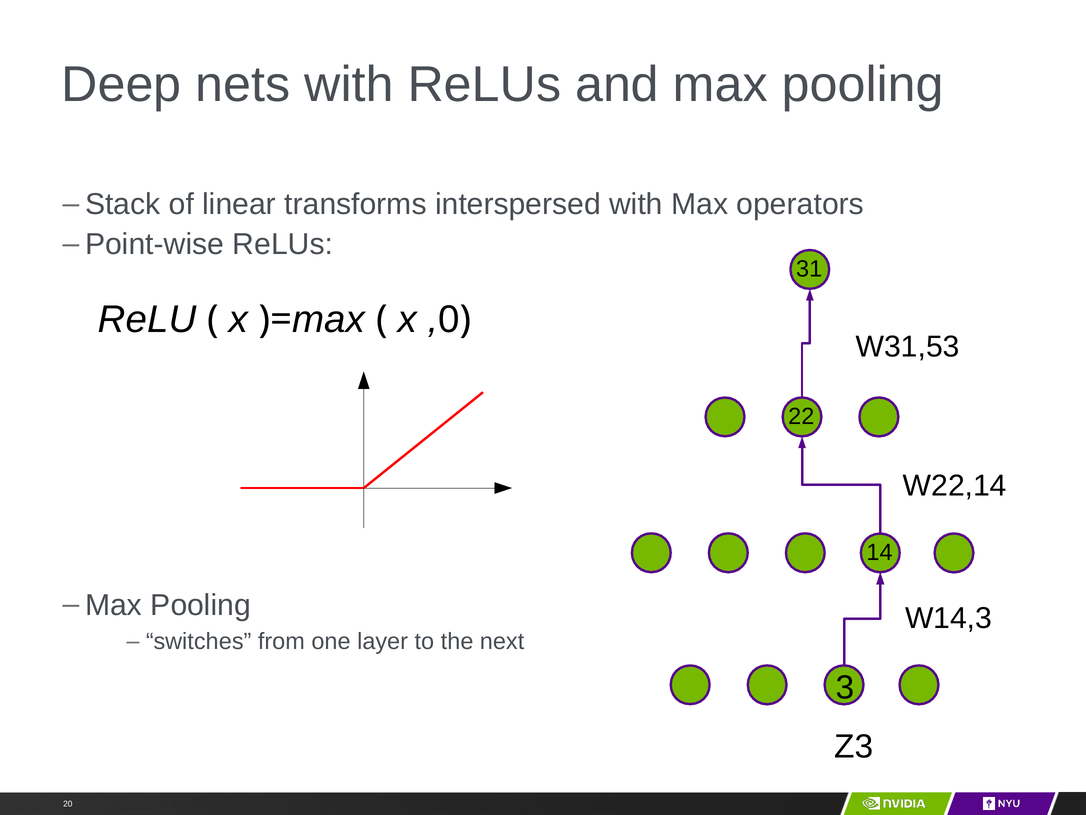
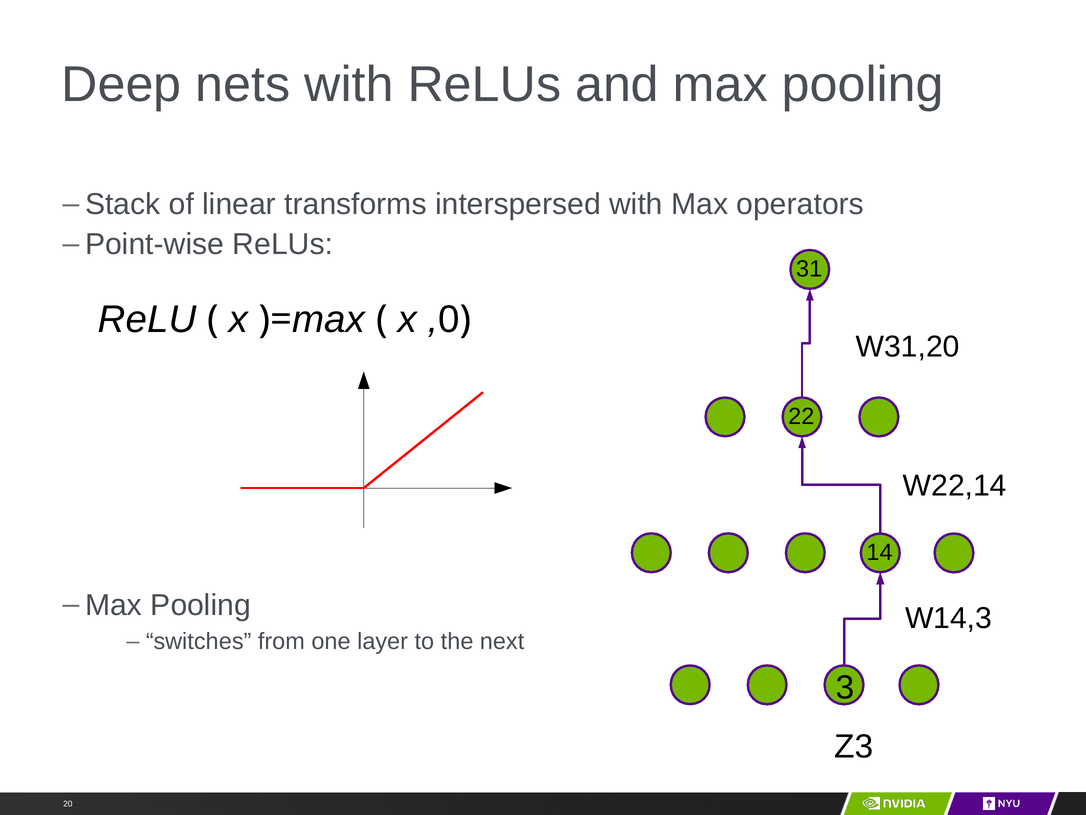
W31,53: W31,53 -> W31,20
